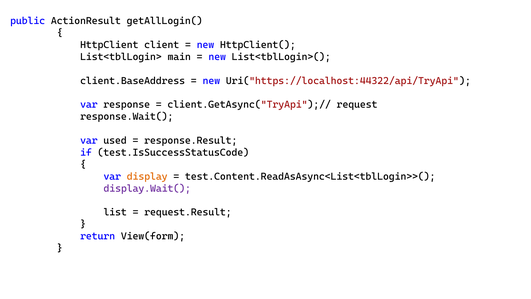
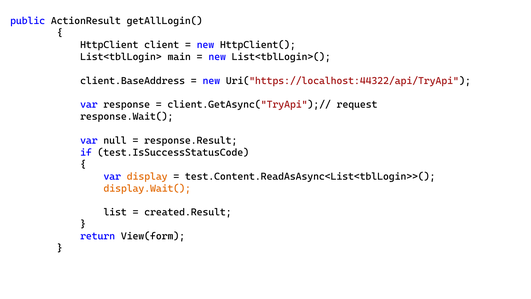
used: used -> null
display.Wait( colour: purple -> orange
request.Result: request.Result -> created.Result
